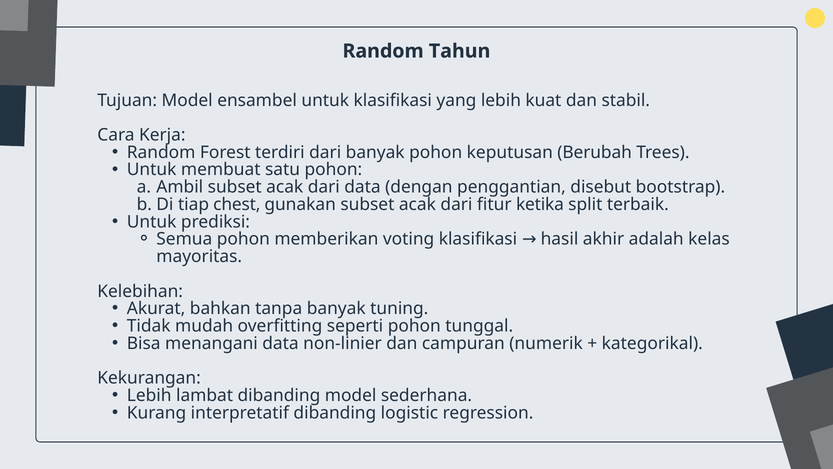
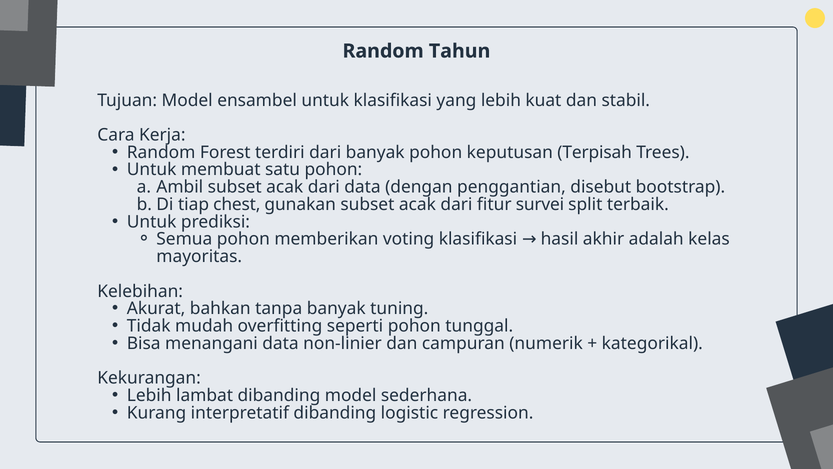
Berubah: Berubah -> Terpisah
ketika: ketika -> survei
